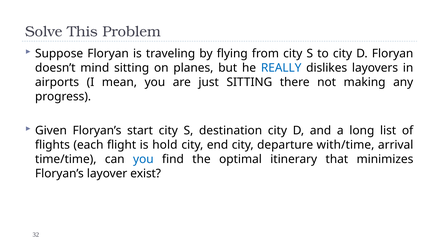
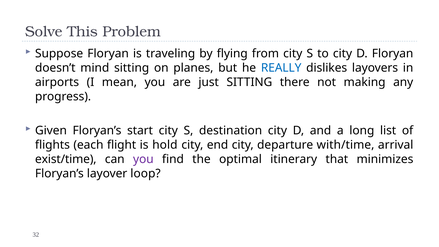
time/time: time/time -> exist/time
you at (143, 159) colour: blue -> purple
exist: exist -> loop
